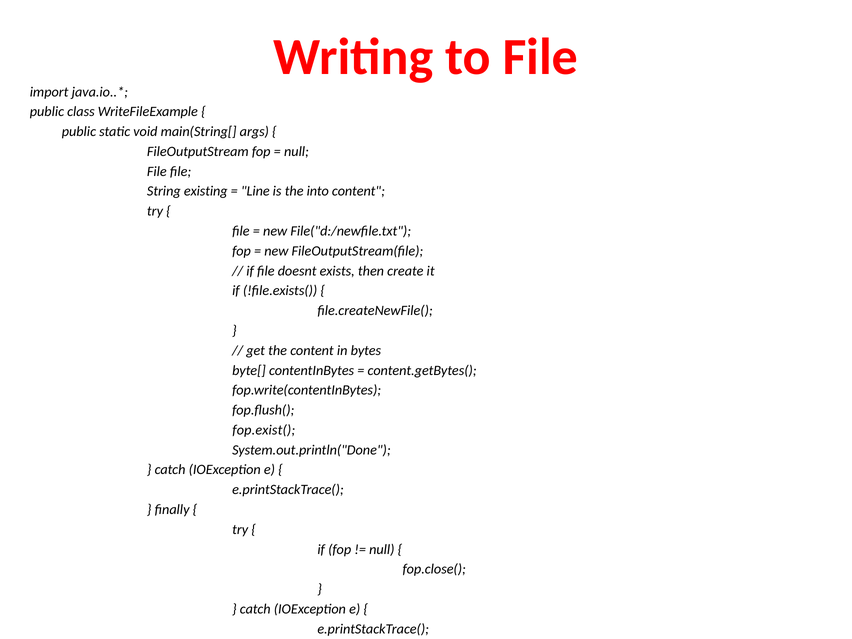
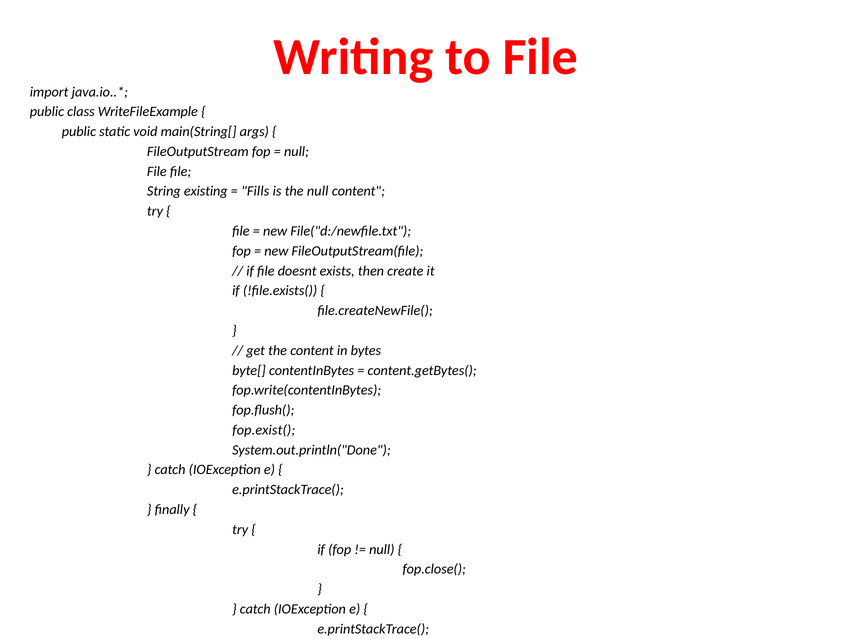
Line: Line -> Fills
the into: into -> null
